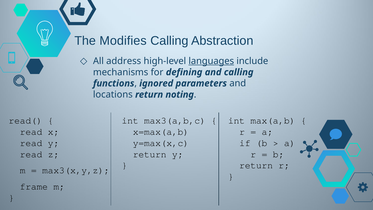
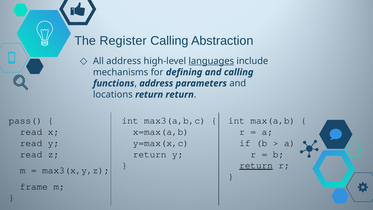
Modifies: Modifies -> Register
ignored at (156, 83): ignored -> address
return noting: noting -> return
read(: read( -> pass(
return at (256, 165) underline: none -> present
